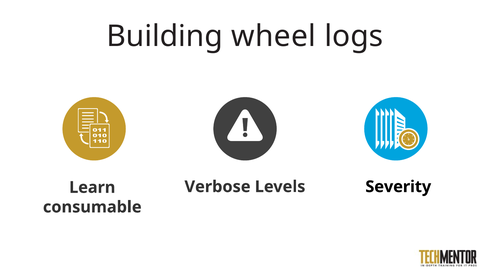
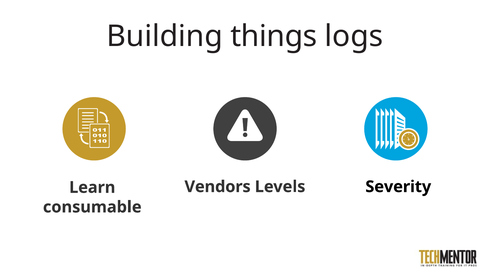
wheel: wheel -> things
Verbose: Verbose -> Vendors
